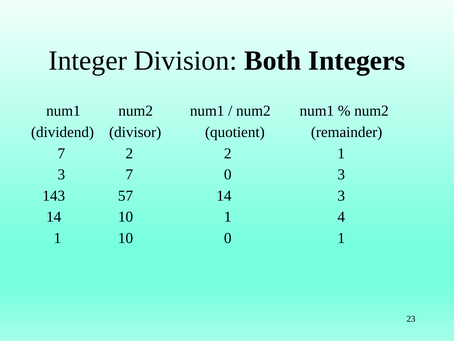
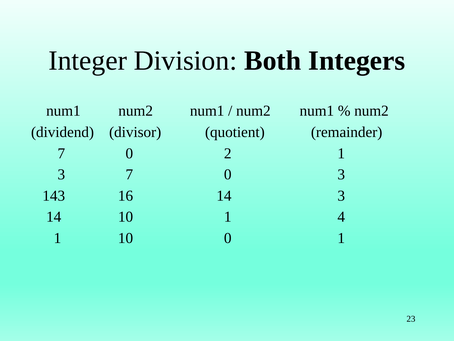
7 2: 2 -> 0
57: 57 -> 16
